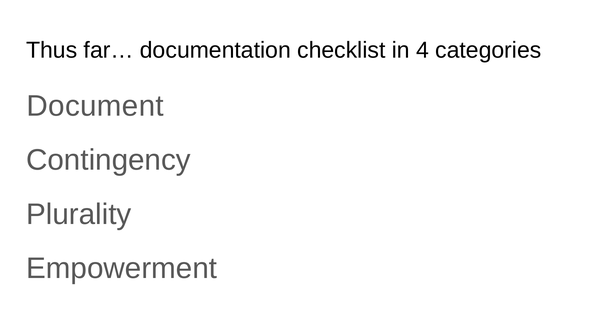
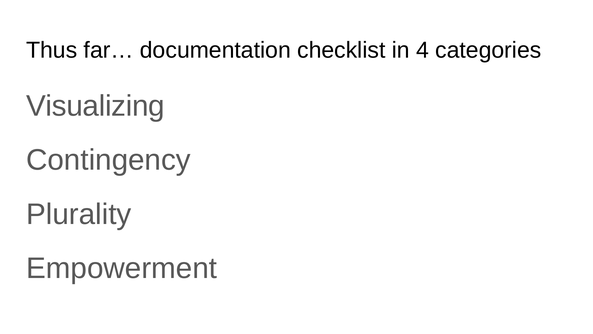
Document: Document -> Visualizing
